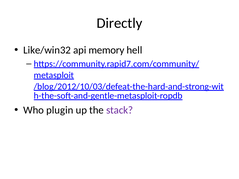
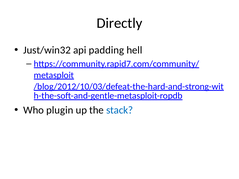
Like/win32: Like/win32 -> Just/win32
memory: memory -> padding
stack colour: purple -> blue
